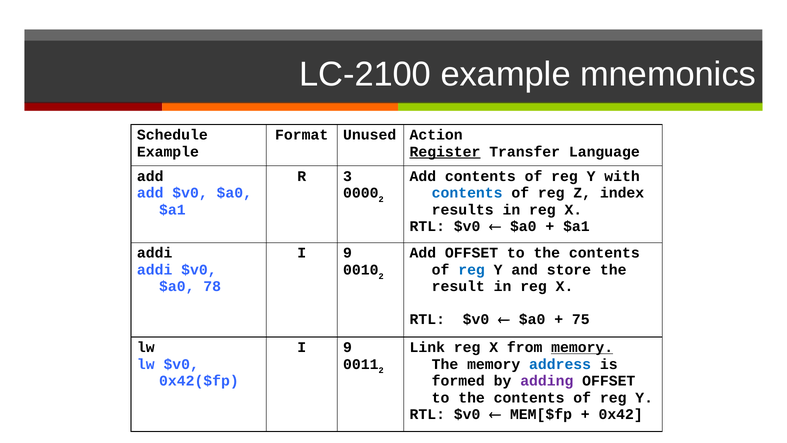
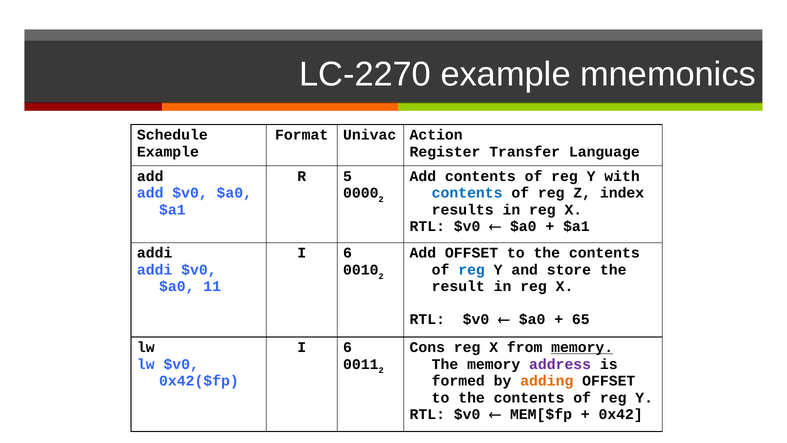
LC-2100: LC-2100 -> LC-2270
Unused: Unused -> Univac
Register underline: present -> none
3: 3 -> 5
9 at (348, 253): 9 -> 6
78: 78 -> 11
75: 75 -> 65
9 at (348, 347): 9 -> 6
Link: Link -> Cons
address colour: blue -> purple
adding colour: purple -> orange
